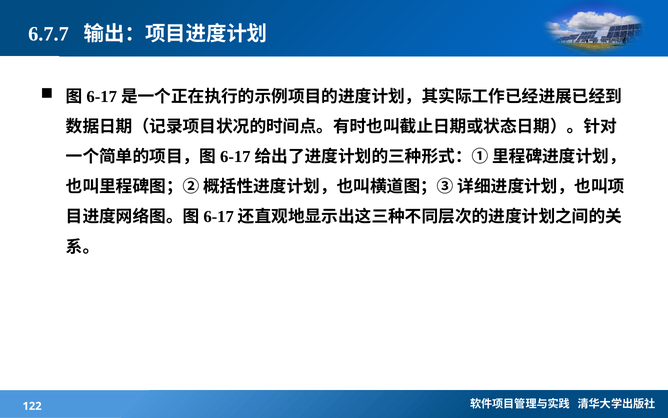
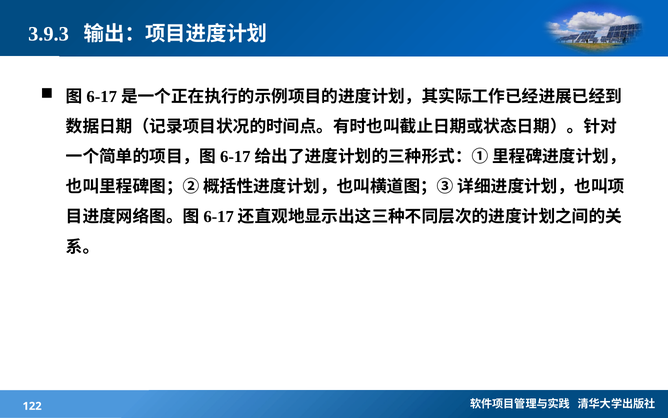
6.7.7: 6.7.7 -> 3.9.3
